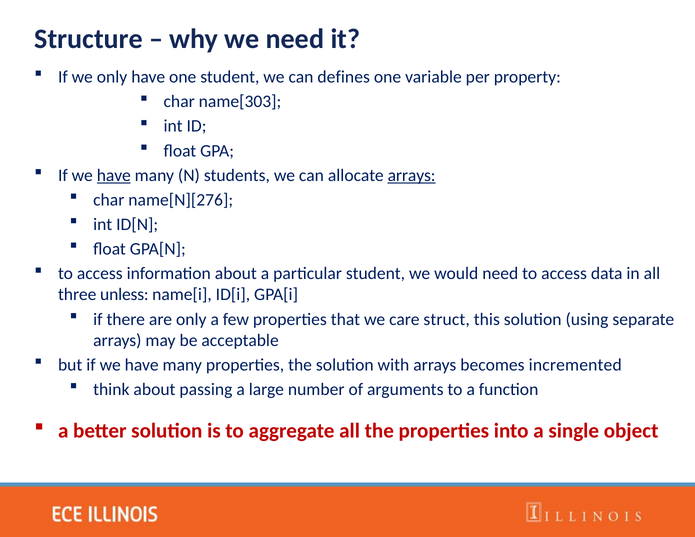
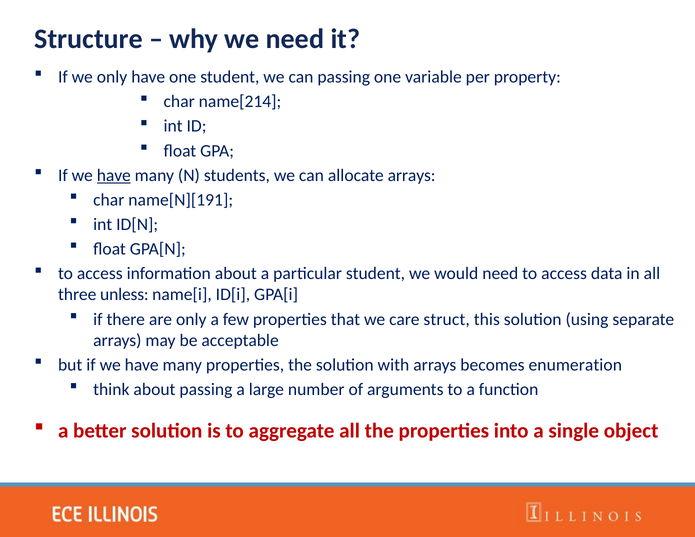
can defines: defines -> passing
name[303: name[303 -> name[214
arrays at (412, 175) underline: present -> none
name[N][276: name[N][276 -> name[N][191
incremented: incremented -> enumeration
